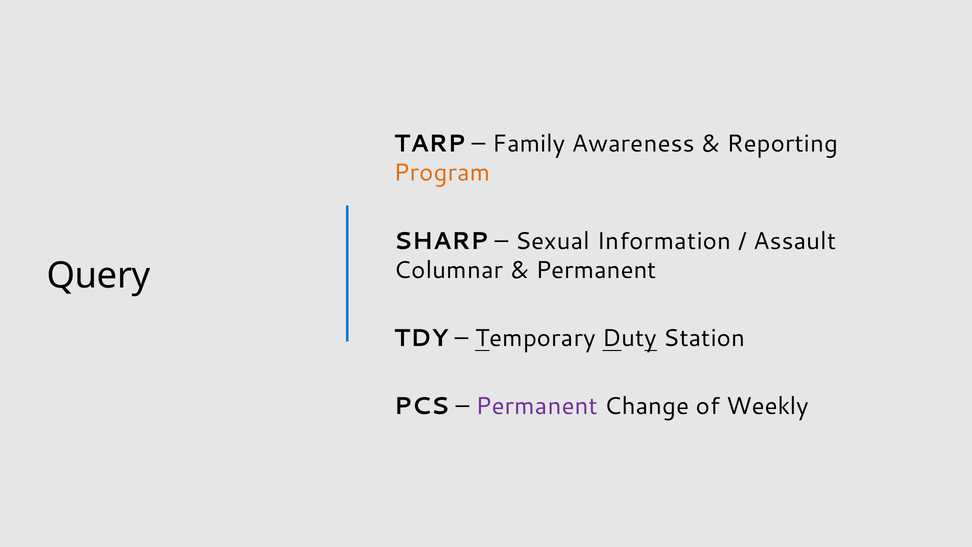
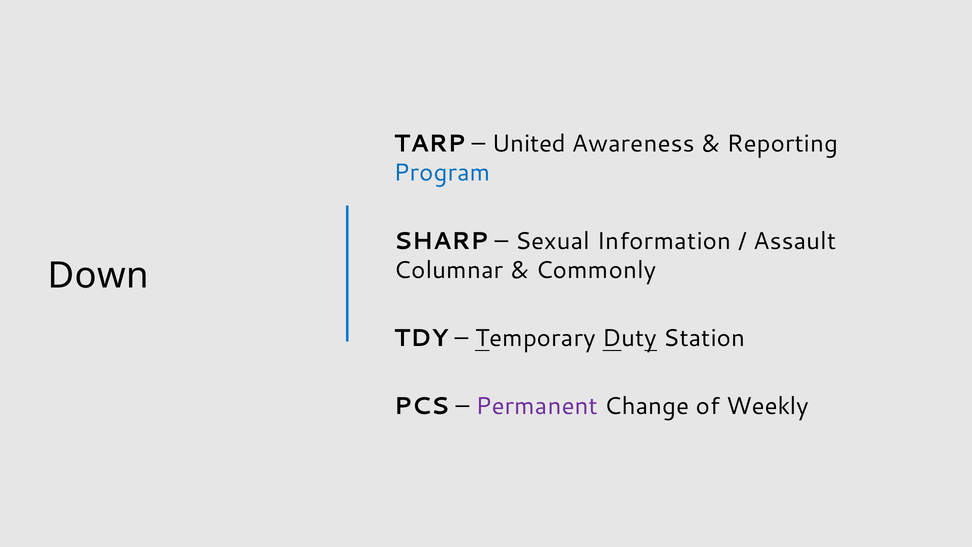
Family: Family -> United
Program colour: orange -> blue
Permanent at (596, 270): Permanent -> Commonly
Query: Query -> Down
